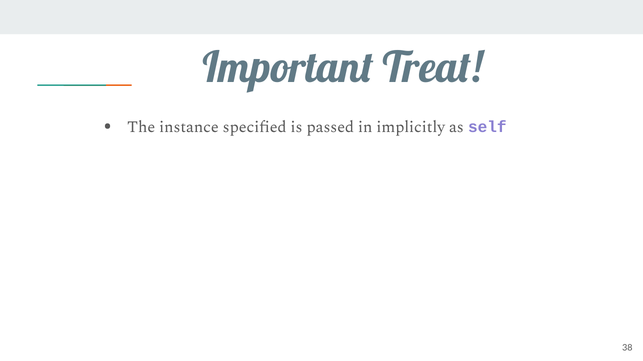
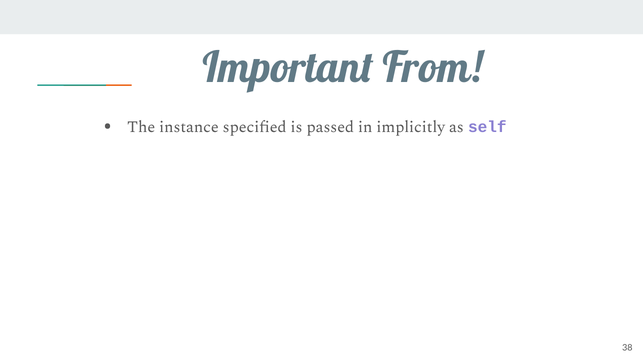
Treat: Treat -> From
